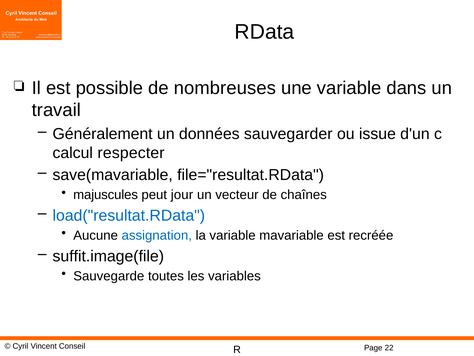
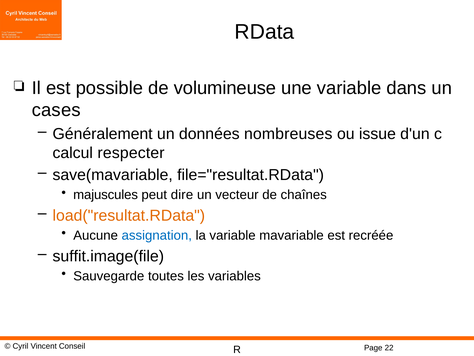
nombreuses: nombreuses -> volumineuse
travail: travail -> cases
sauvegarder: sauvegarder -> nombreuses
jour: jour -> dire
load("resultat.RData colour: blue -> orange
